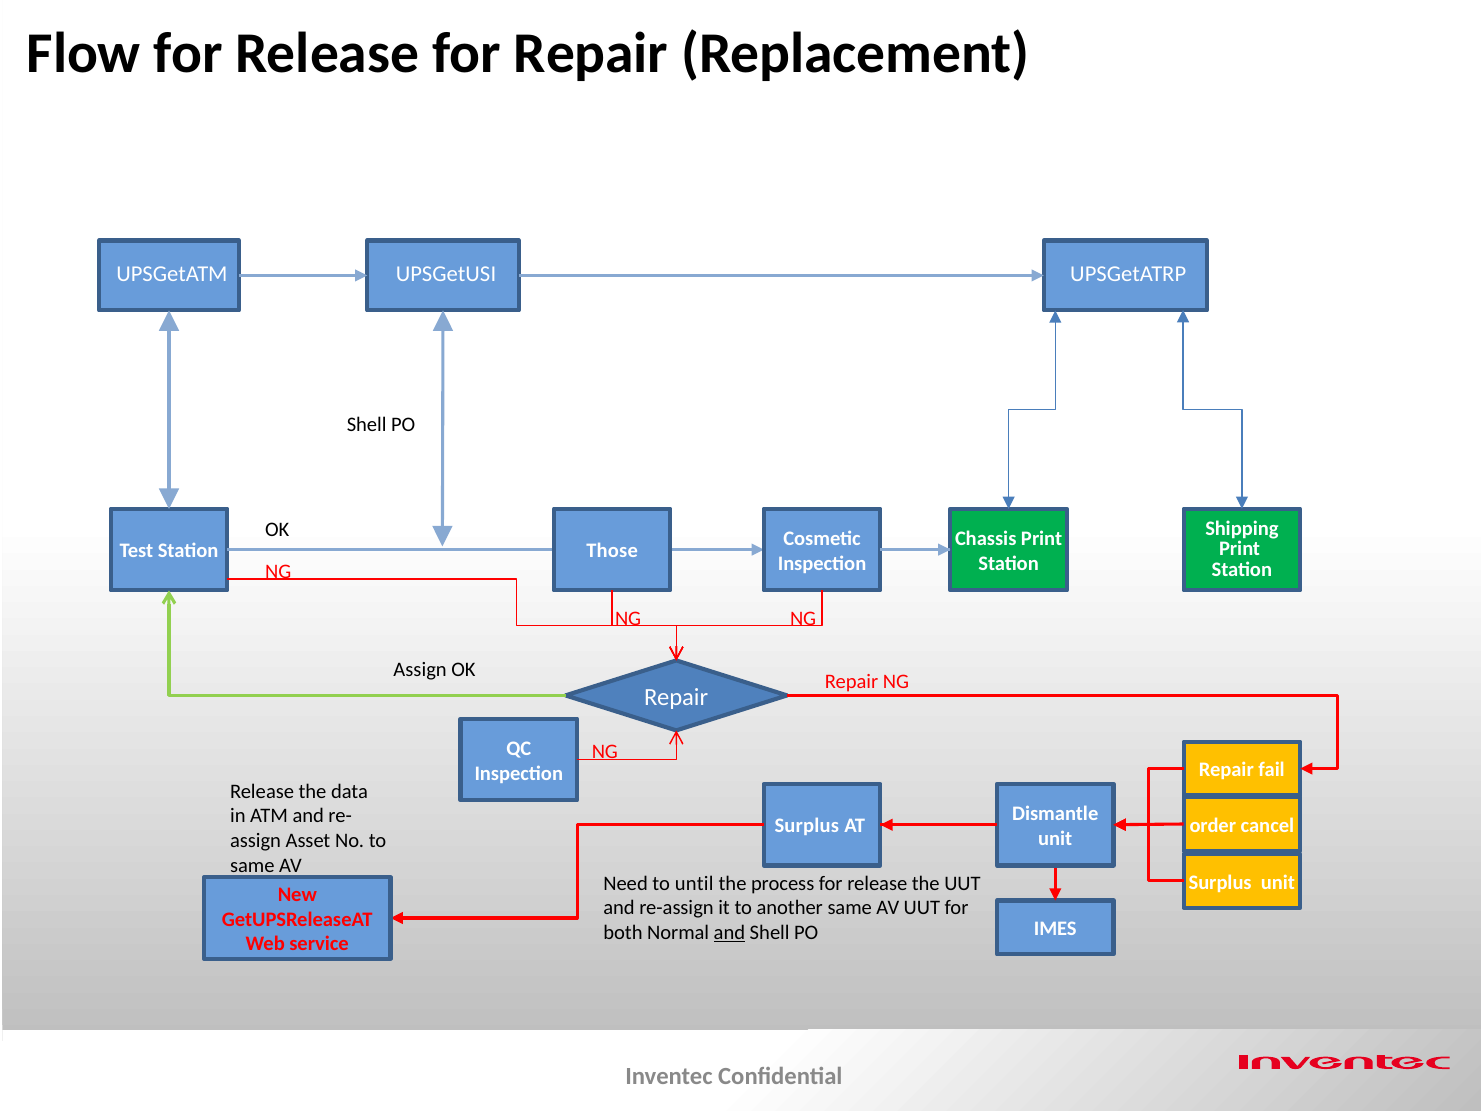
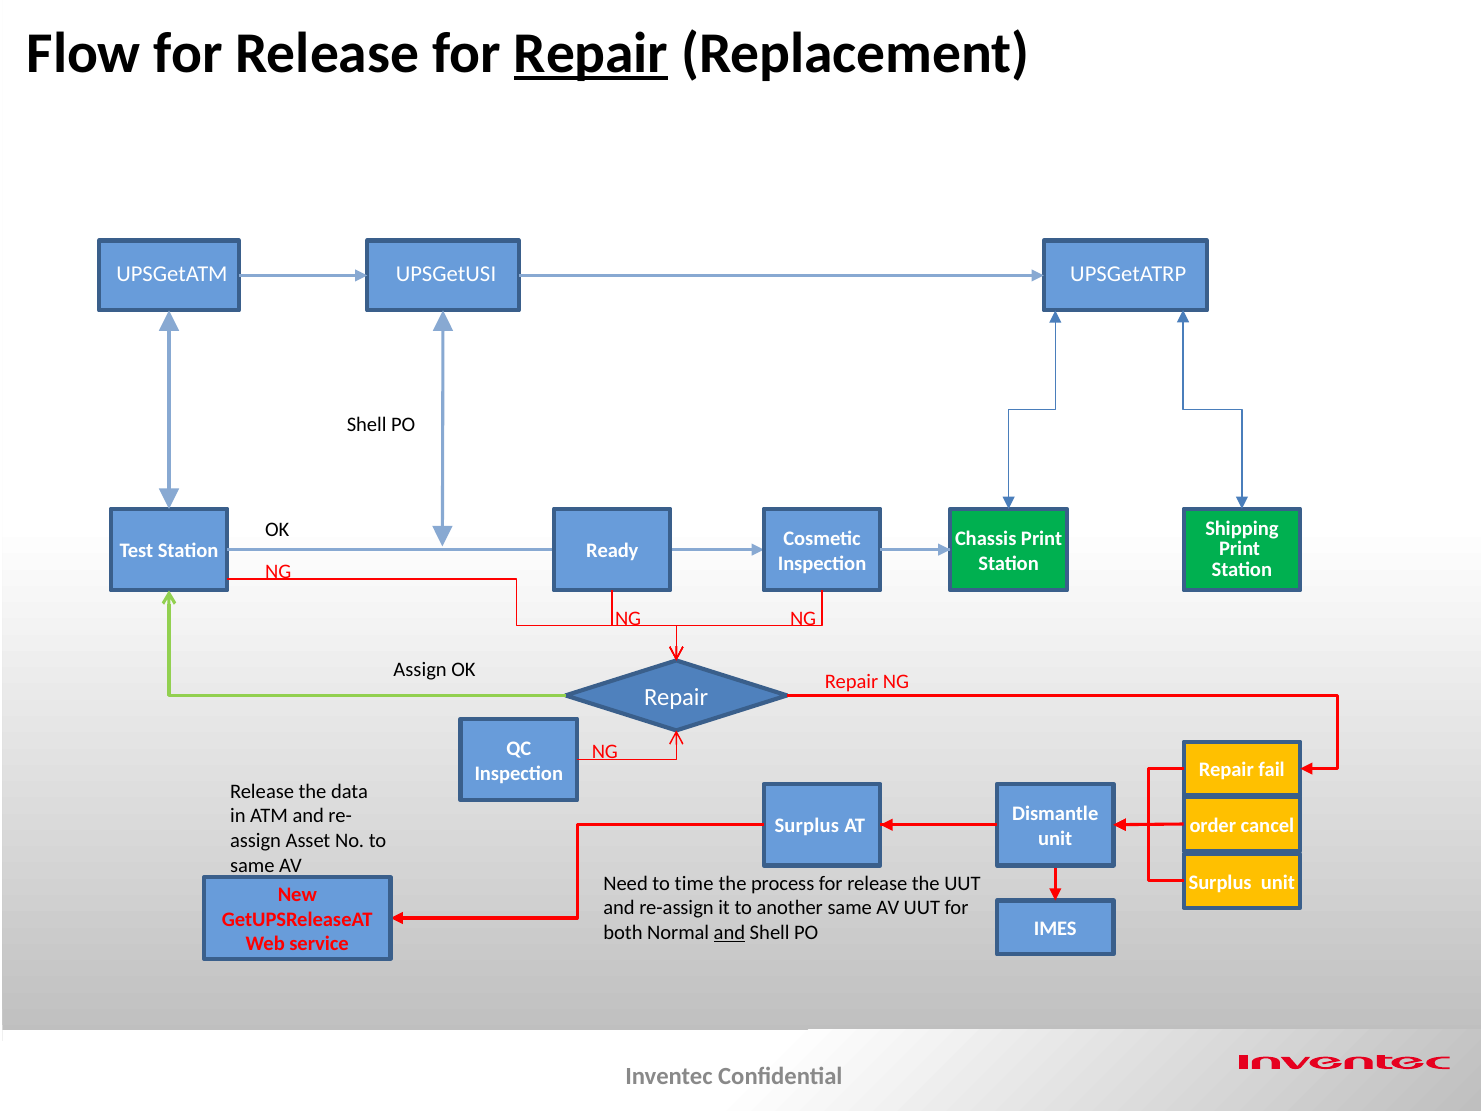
Repair at (591, 53) underline: none -> present
Those: Those -> Ready
until: until -> time
